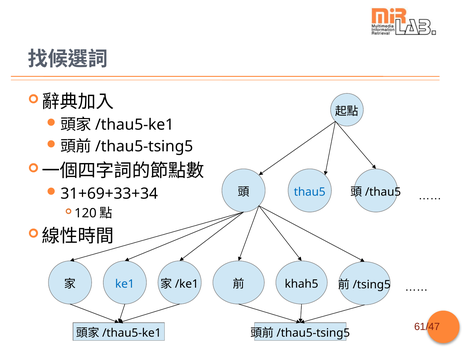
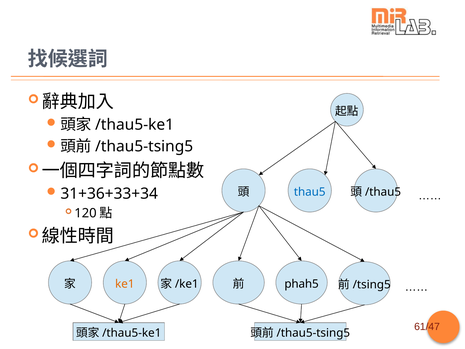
31+69+33+34: 31+69+33+34 -> 31+36+33+34
ke1 colour: blue -> orange
khah5: khah5 -> phah5
